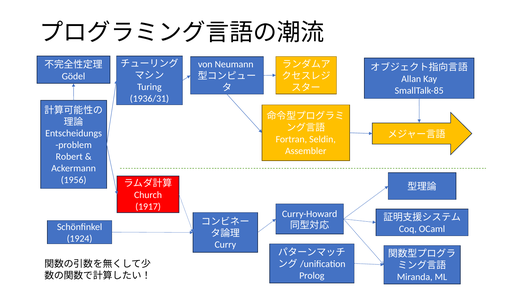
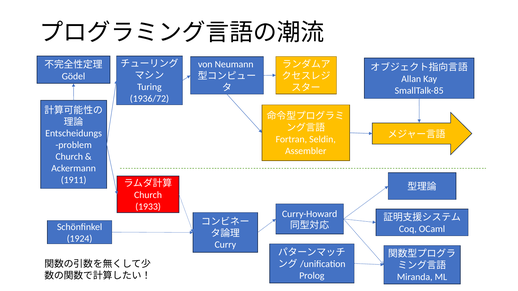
1936/31: 1936/31 -> 1936/72
Robert at (69, 157): Robert -> Church
1956: 1956 -> 1911
1917: 1917 -> 1933
